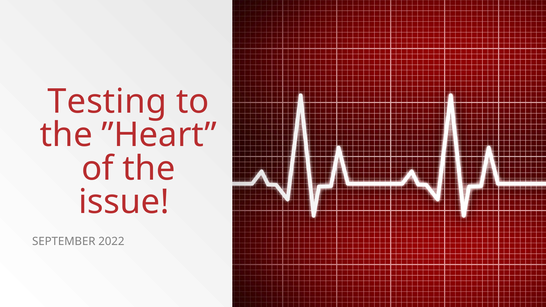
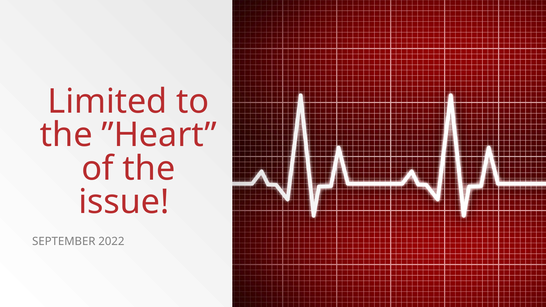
Testing: Testing -> Limited
